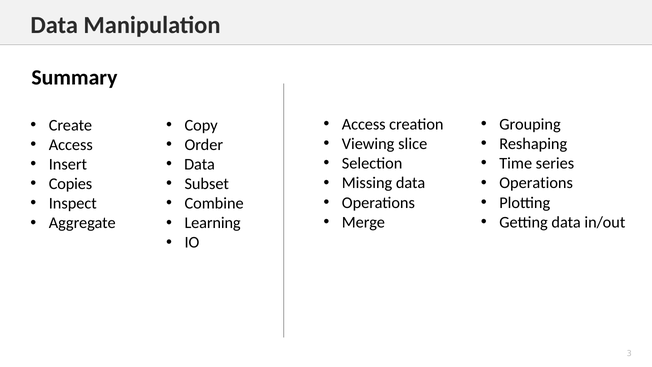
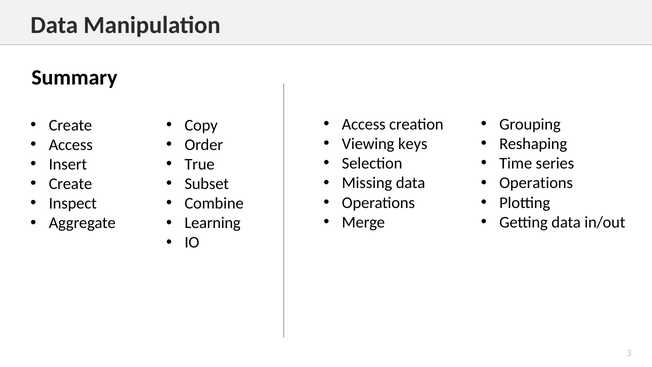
slice: slice -> keys
Data at (200, 164): Data -> True
Copies at (70, 184): Copies -> Create
